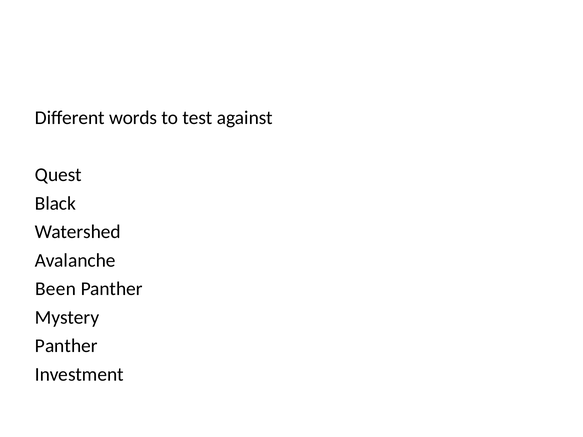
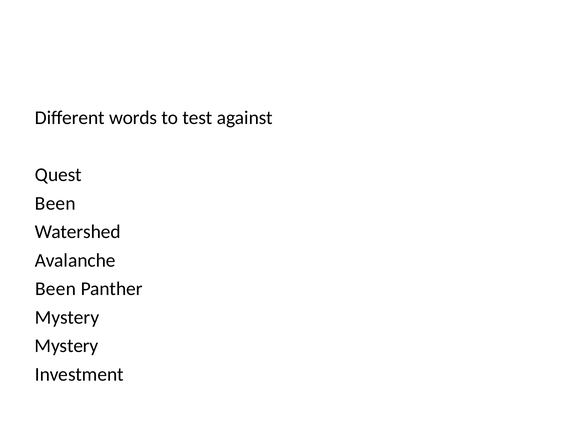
Black at (55, 203): Black -> Been
Panther at (66, 346): Panther -> Mystery
